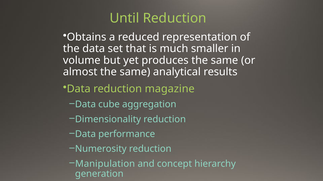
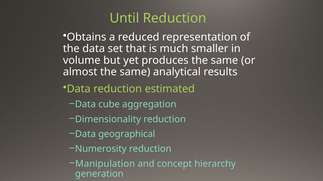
magazine: magazine -> estimated
performance: performance -> geographical
